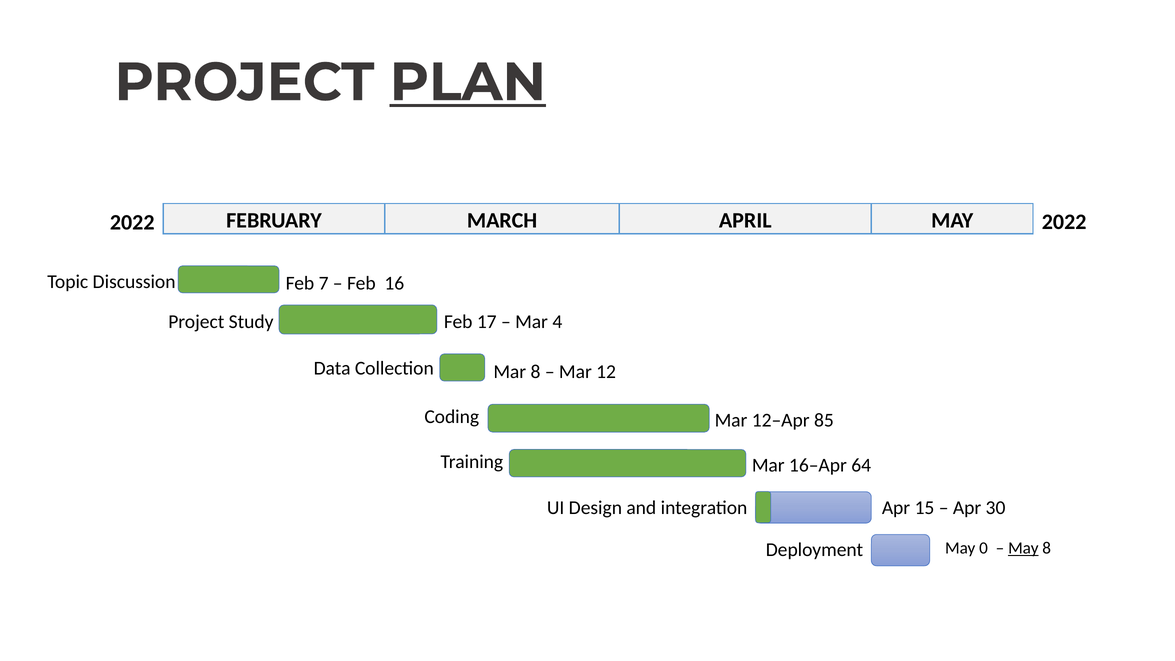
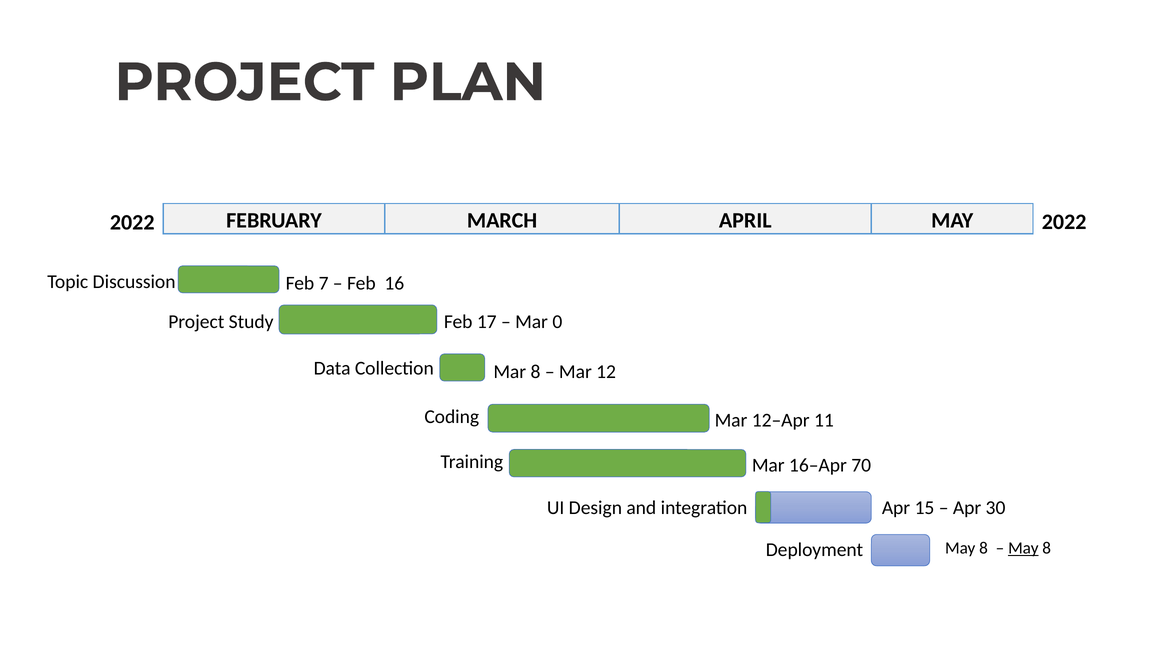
PLAN underline: present -> none
4: 4 -> 0
85: 85 -> 11
64: 64 -> 70
0 at (984, 548): 0 -> 8
